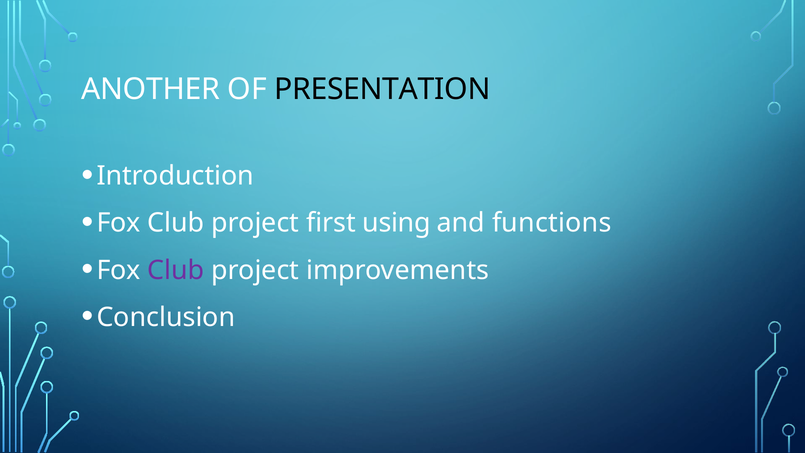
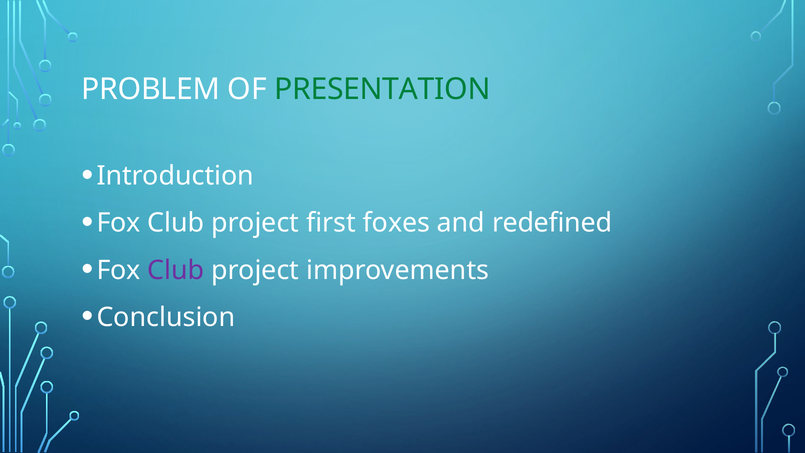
ANOTHER: ANOTHER -> PROBLEM
PRESENTATION colour: black -> green
using: using -> foxes
functions: functions -> redefined
